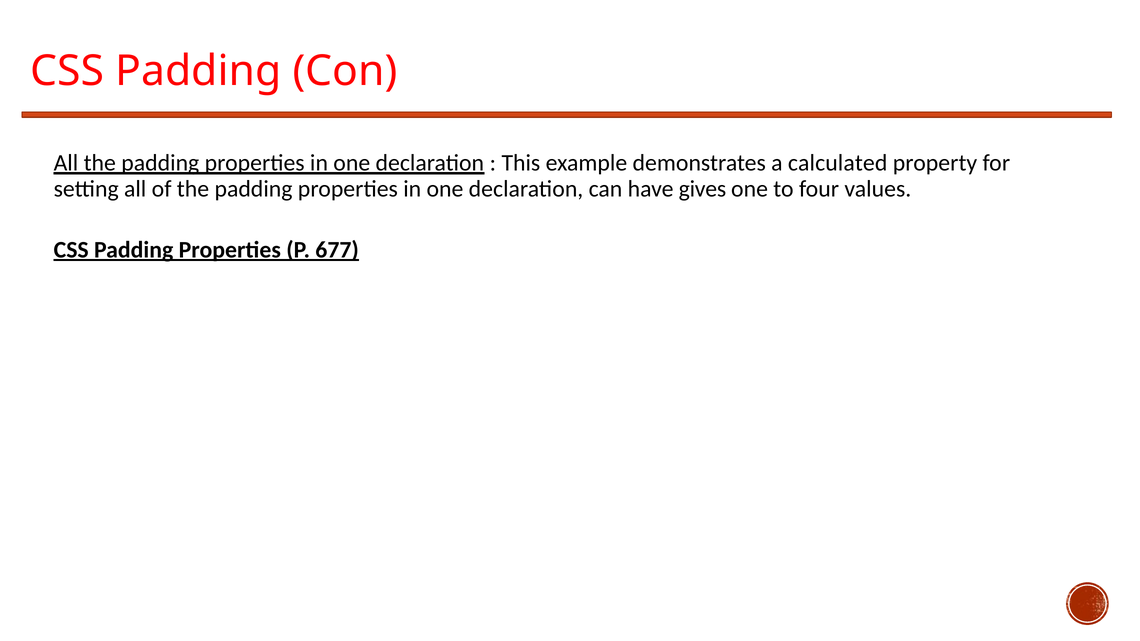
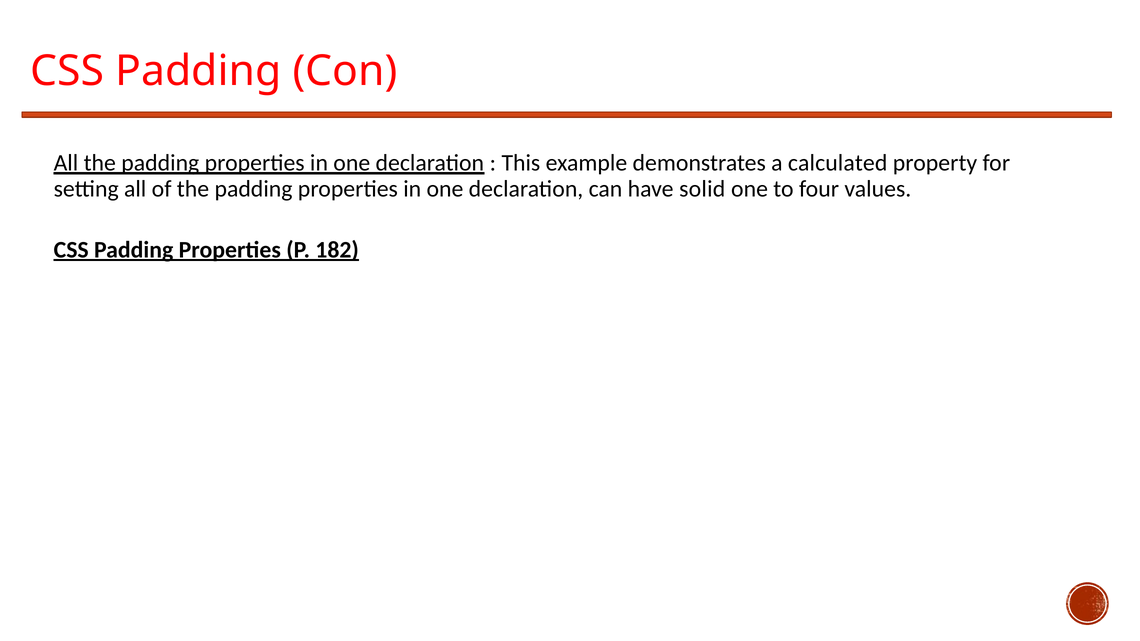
gives: gives -> solid
677: 677 -> 182
